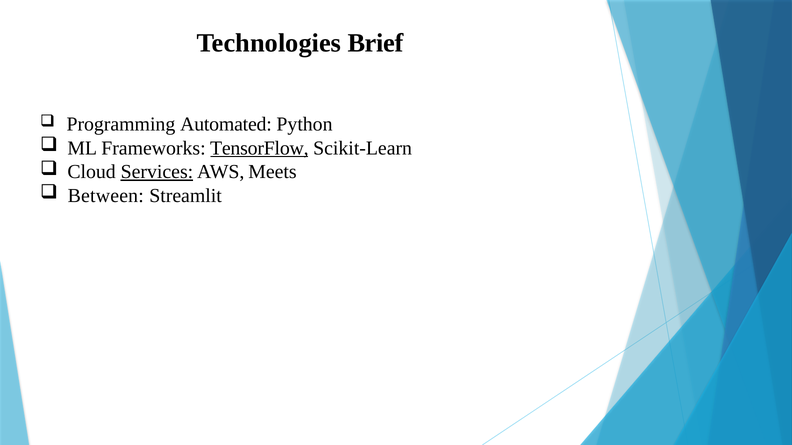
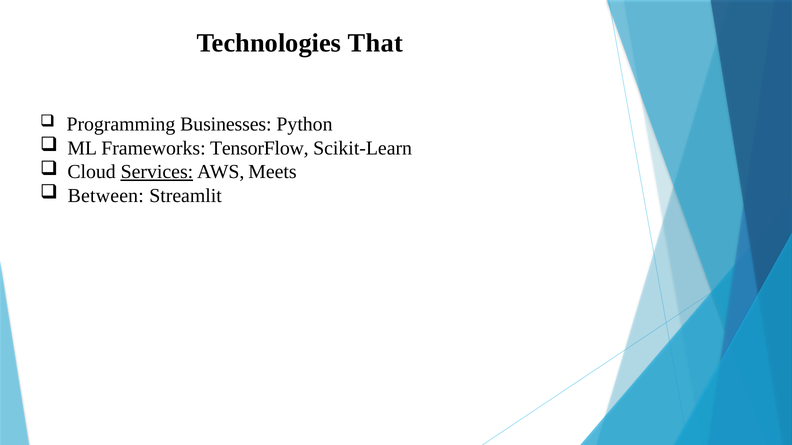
Brief: Brief -> That
Automated: Automated -> Businesses
TensorFlow underline: present -> none
